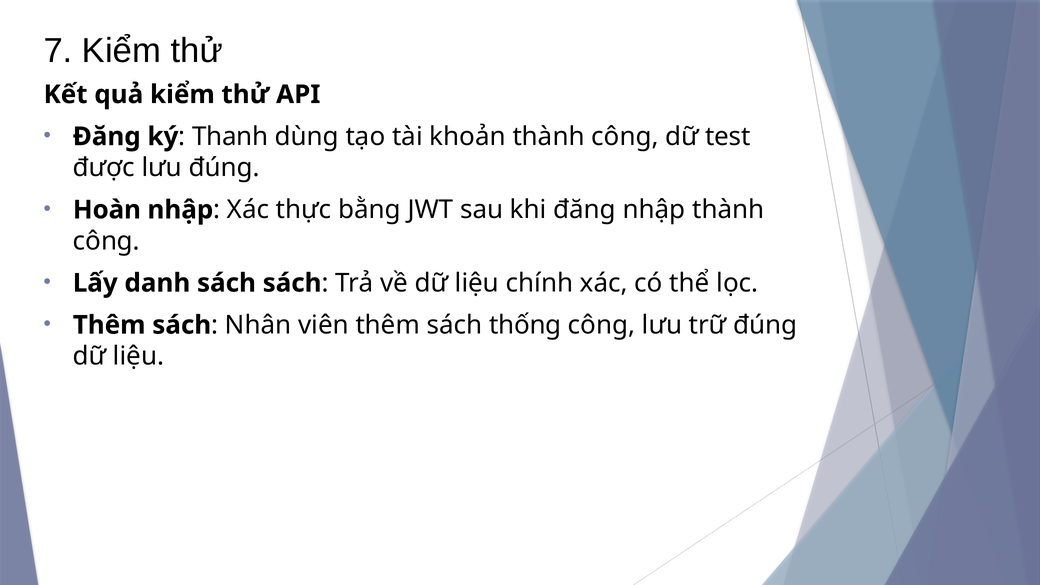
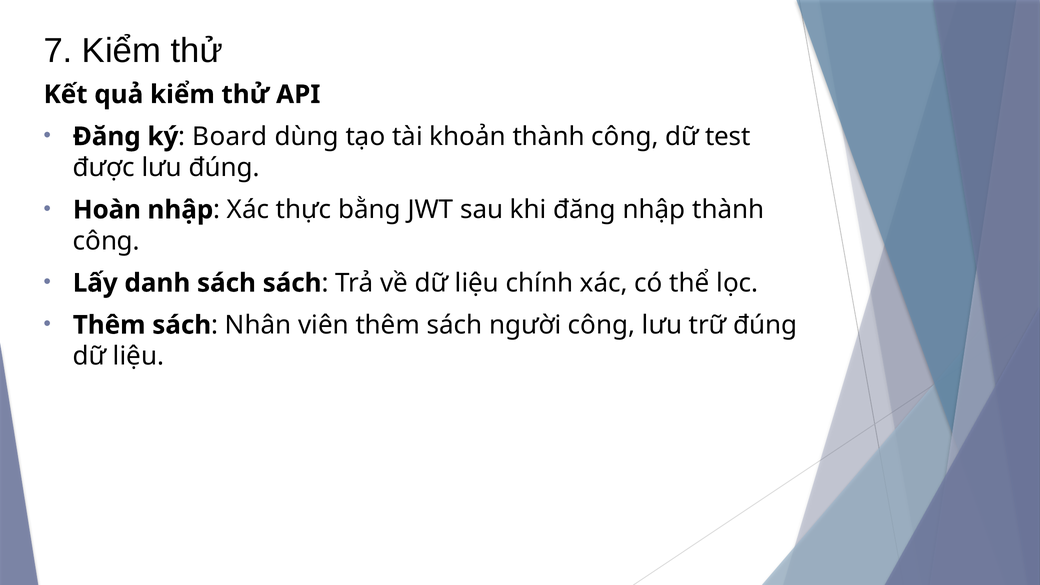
Thanh: Thanh -> Board
thống: thống -> người
